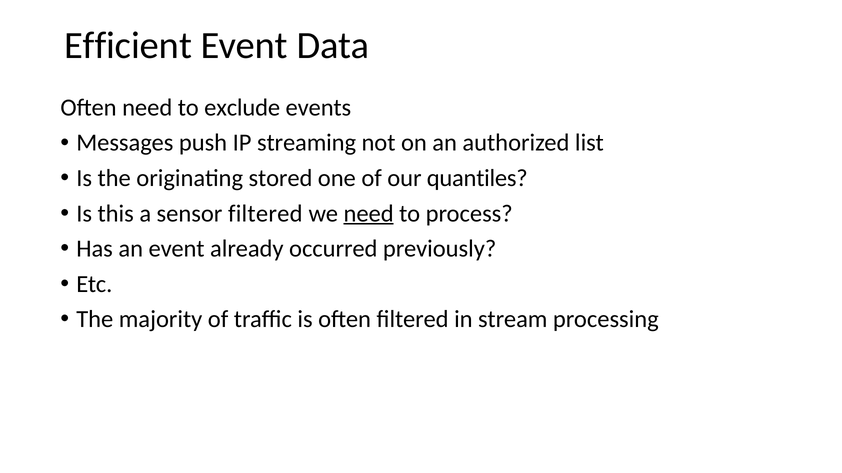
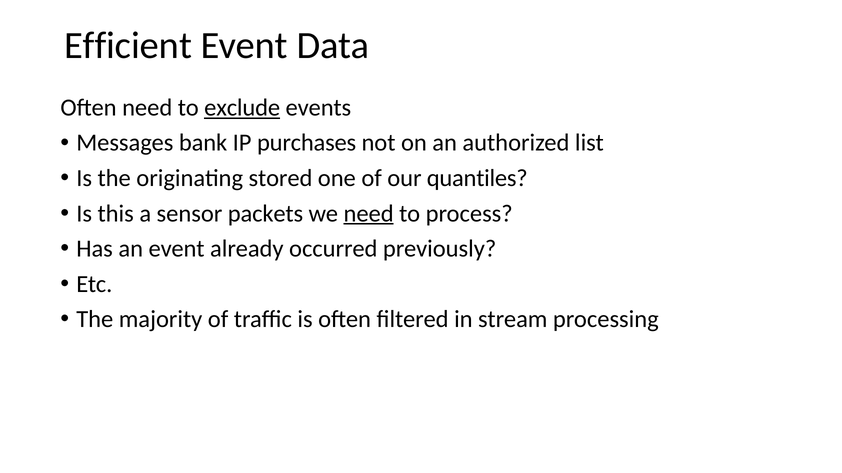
exclude underline: none -> present
push: push -> bank
streaming: streaming -> purchases
sensor filtered: filtered -> packets
